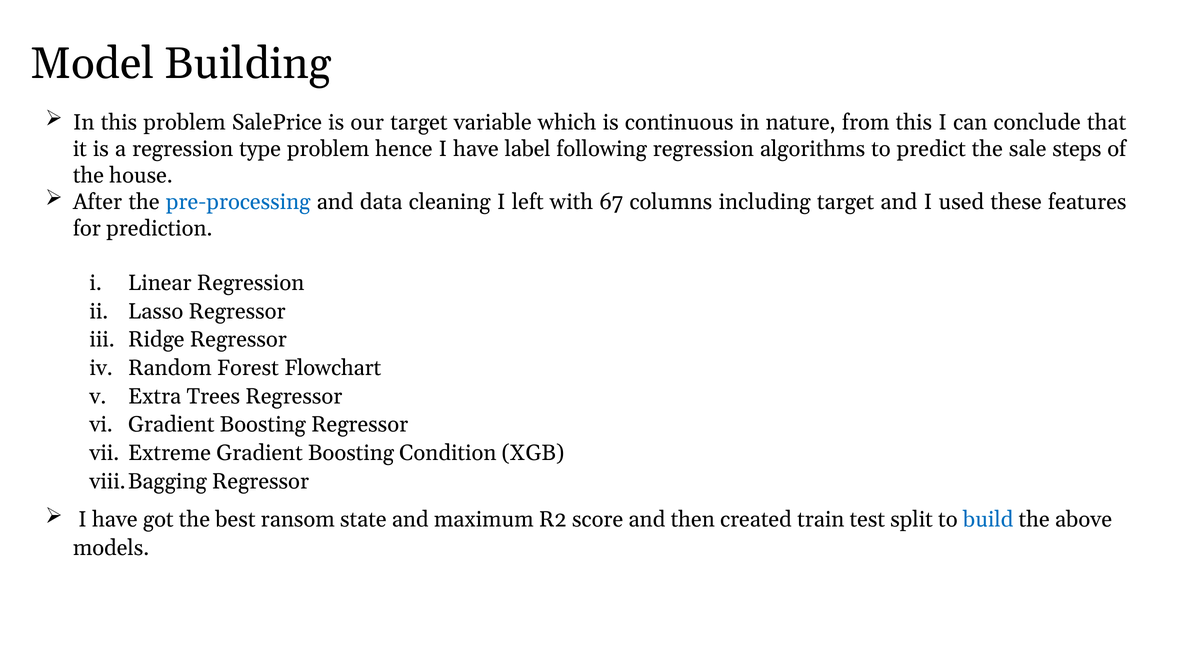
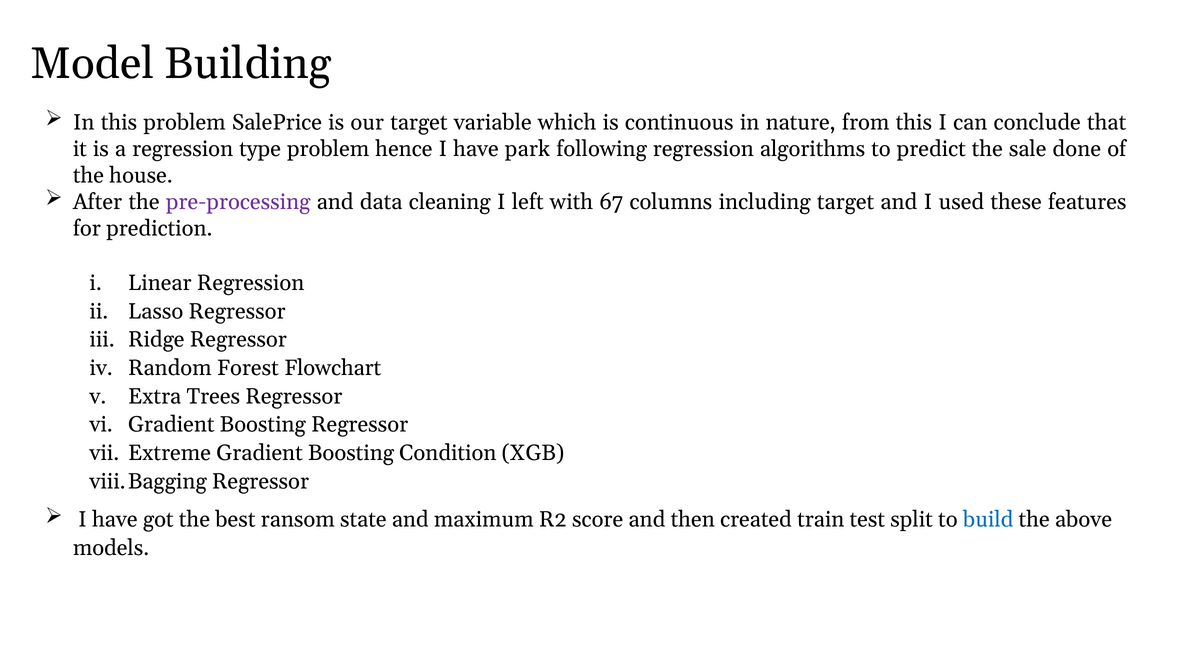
label: label -> park
steps: steps -> done
pre-processing colour: blue -> purple
